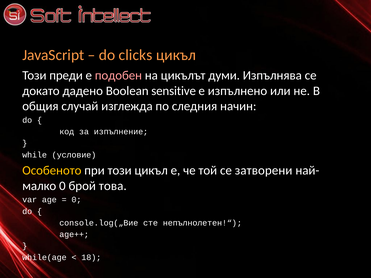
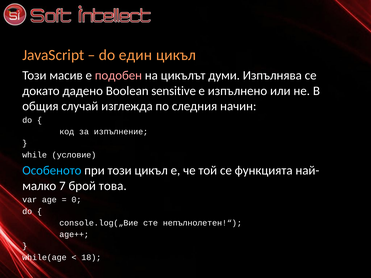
clicks: clicks -> един
преди: преди -> масив
Особеното colour: yellow -> light blue
затворени: затворени -> функцията
0 at (62, 186): 0 -> 7
